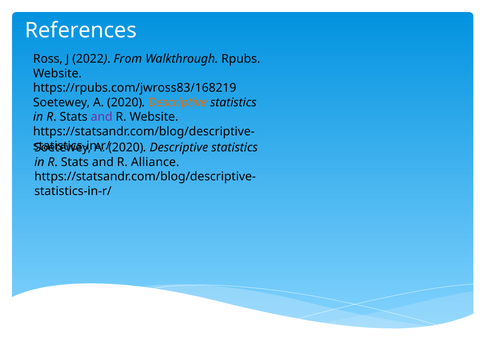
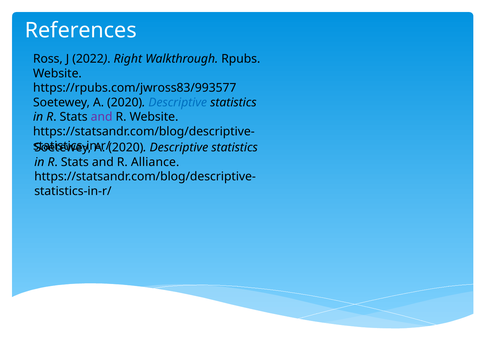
From: From -> Right
https://rpubs.com/jwross83/168219: https://rpubs.com/jwross83/168219 -> https://rpubs.com/jwross83/993577
Descriptive at (178, 103) colour: orange -> blue
